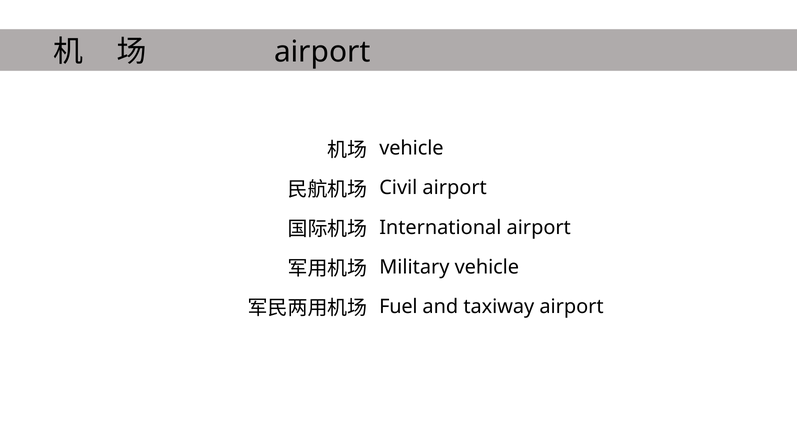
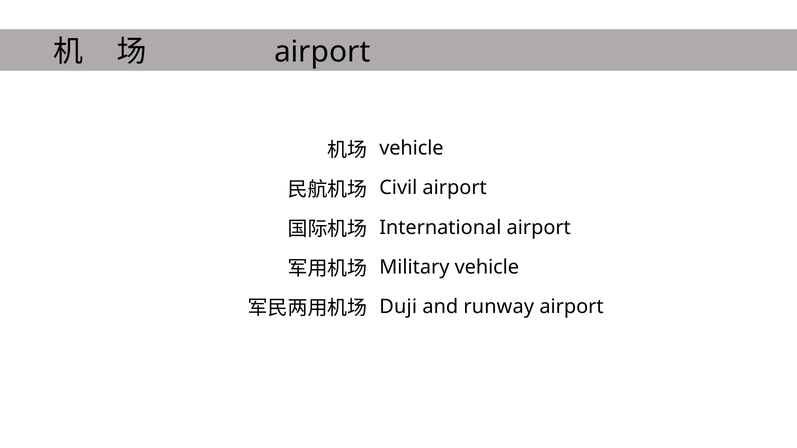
Fuel: Fuel -> Duji
taxiway: taxiway -> runway
